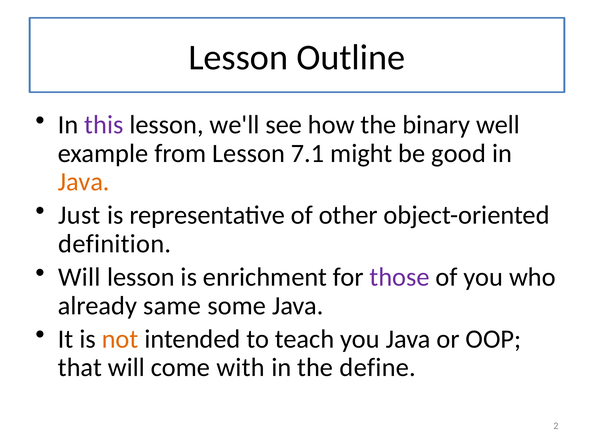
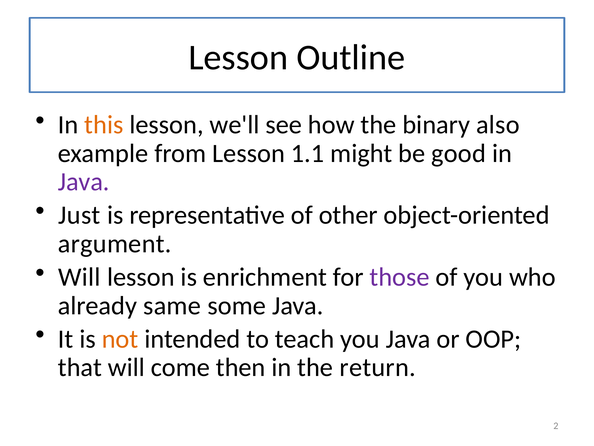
this colour: purple -> orange
well: well -> also
7.1: 7.1 -> 1.1
Java at (84, 182) colour: orange -> purple
definition: definition -> argument
with: with -> then
define: define -> return
